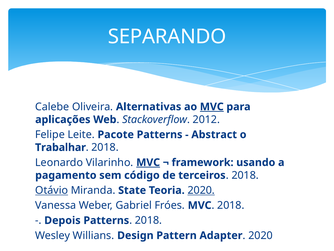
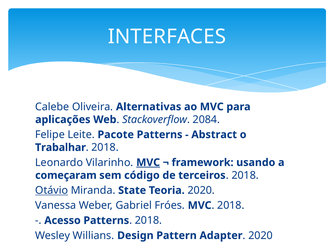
SEPARANDO: SEPARANDO -> INTERFACES
MVC at (212, 107) underline: present -> none
2012: 2012 -> 2084
pagamento: pagamento -> começaram
2020 at (201, 190) underline: present -> none
Depois: Depois -> Acesso
